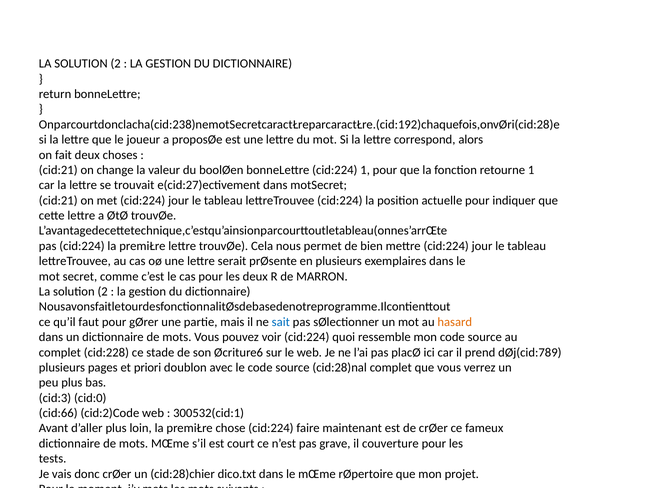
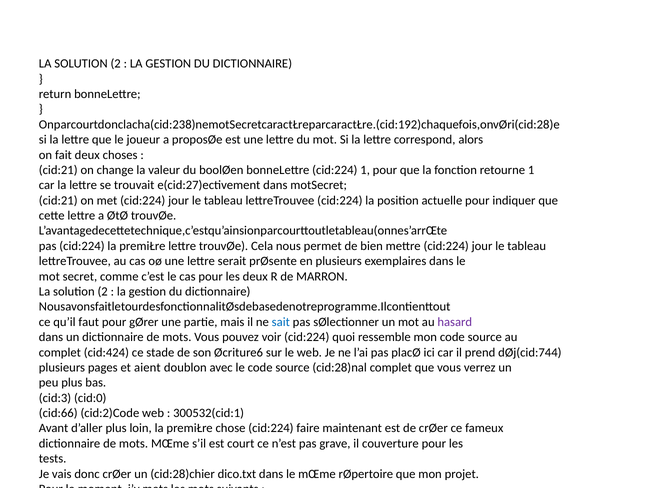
hasard colour: orange -> purple
cid:228: cid:228 -> cid:424
dØj(cid:789: dØj(cid:789 -> dØj(cid:744
priori: priori -> aient
